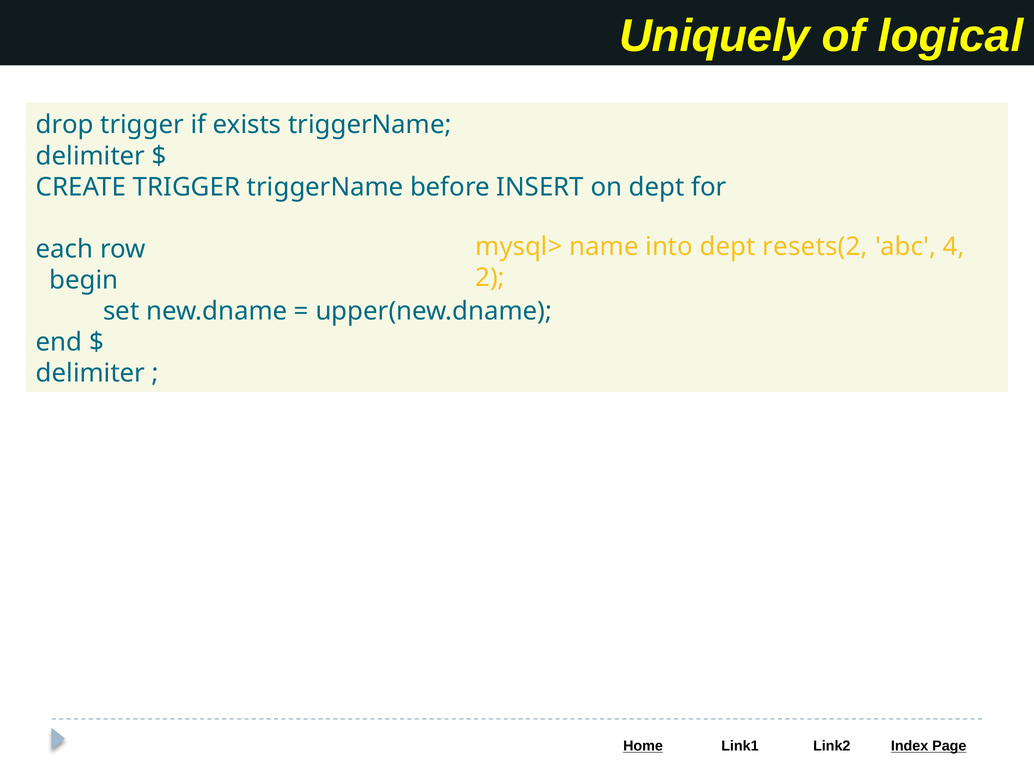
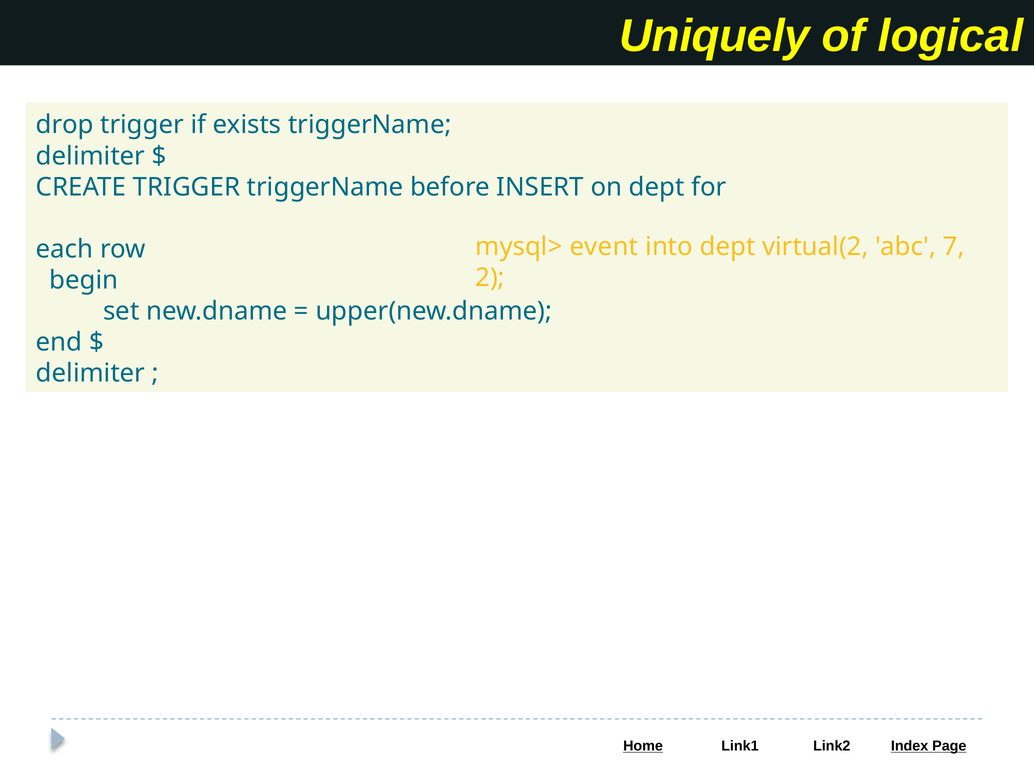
name: name -> event
resets(2: resets(2 -> virtual(2
4: 4 -> 7
